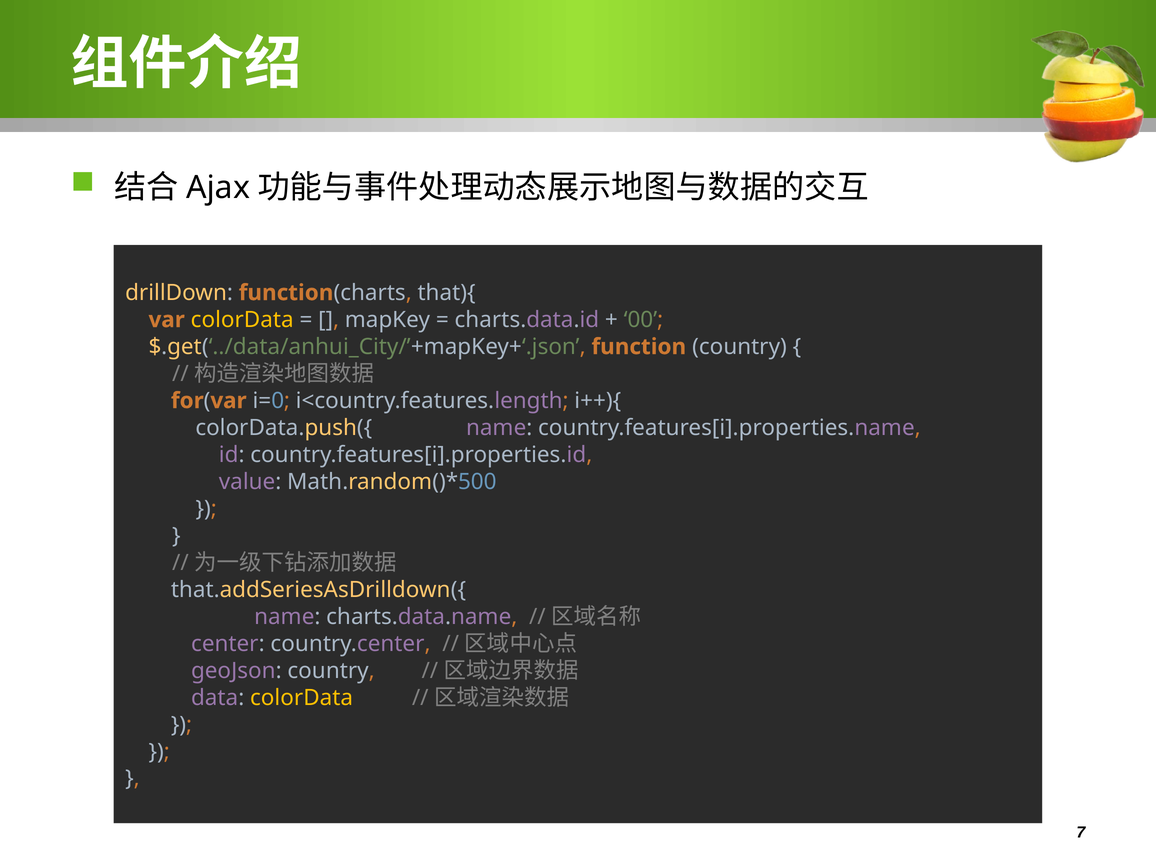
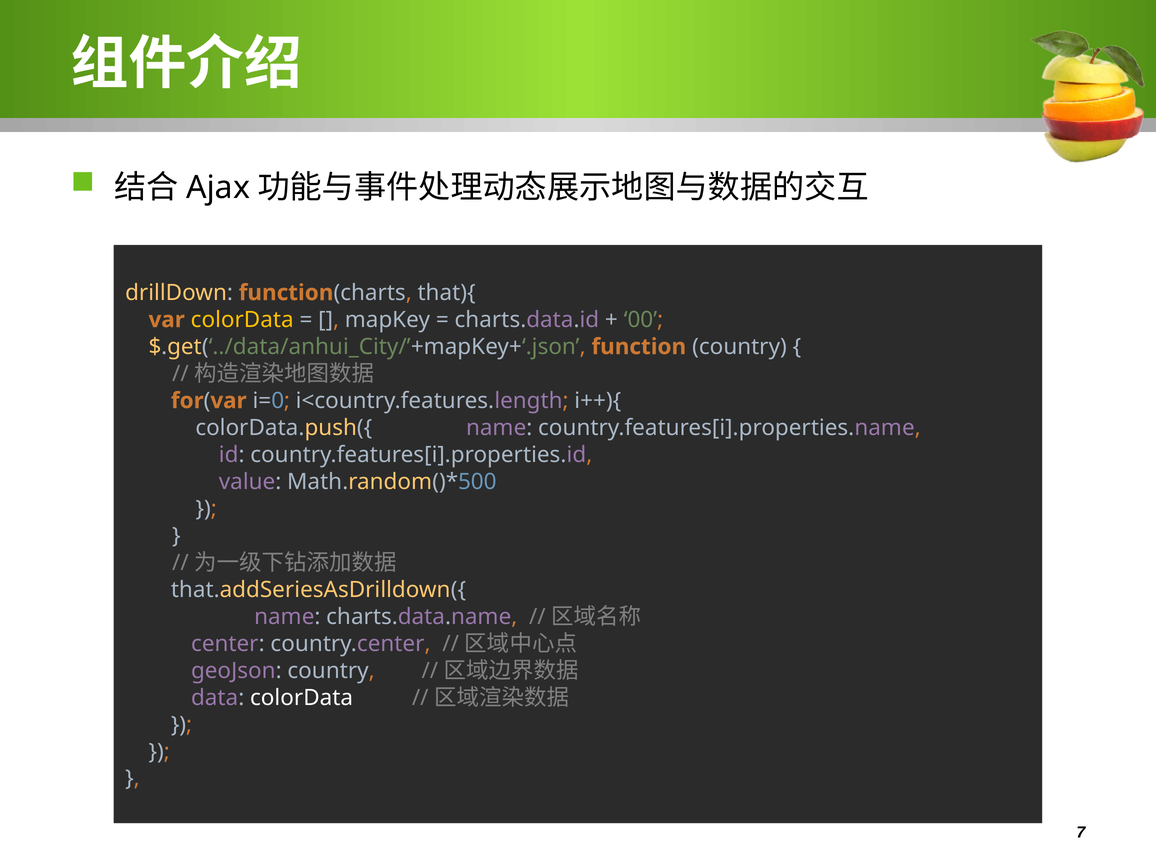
colorData at (302, 698) colour: yellow -> white
